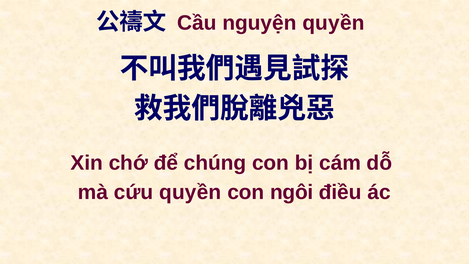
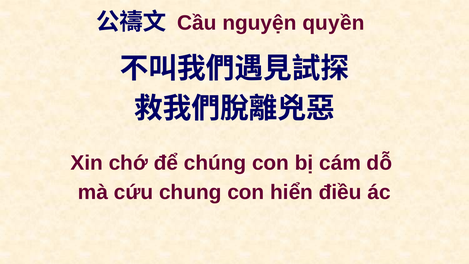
cứu quyền: quyền -> chung
ngôi: ngôi -> hiển
